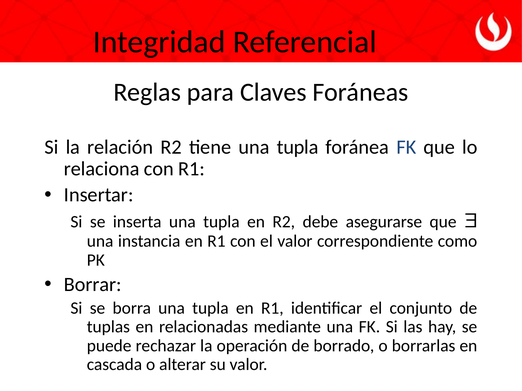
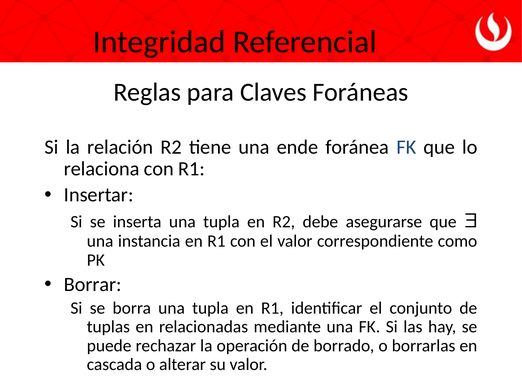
tiene una tupla: tupla -> ende
